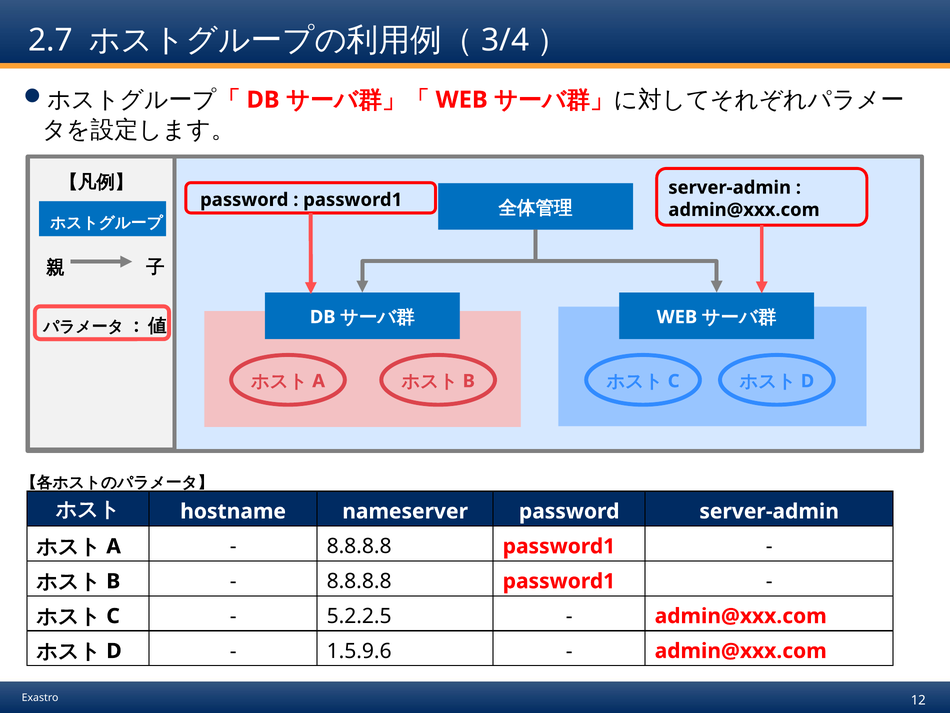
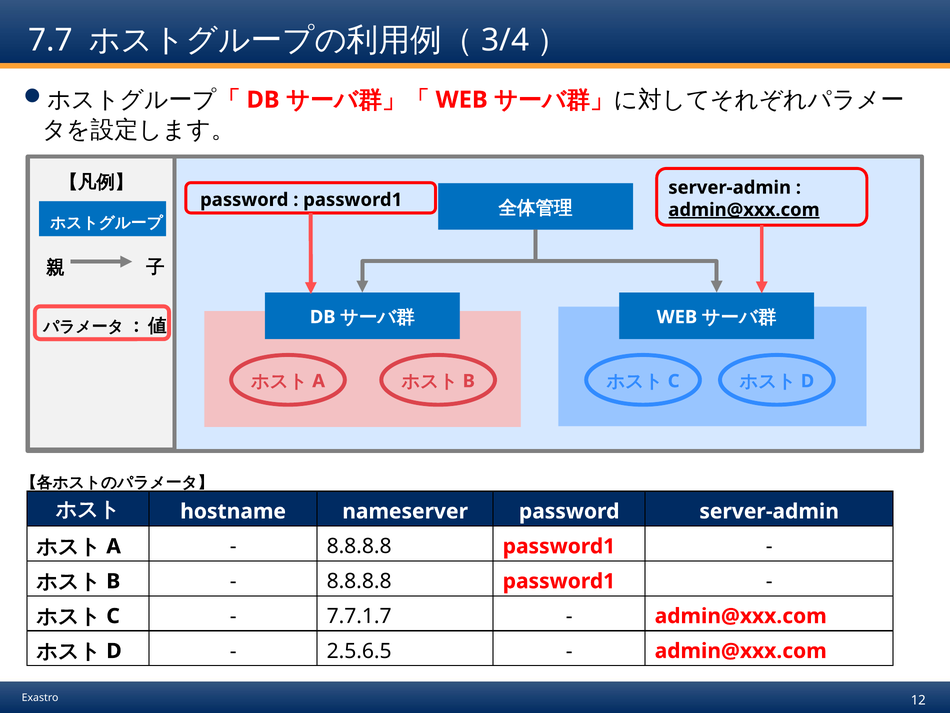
2.7: 2.7 -> 7.7
admin@xxx.com at (744, 210) underline: none -> present
5.2.2.5: 5.2.2.5 -> 7.7.1.7
1.5.9.6: 1.5.9.6 -> 2.5.6.5
